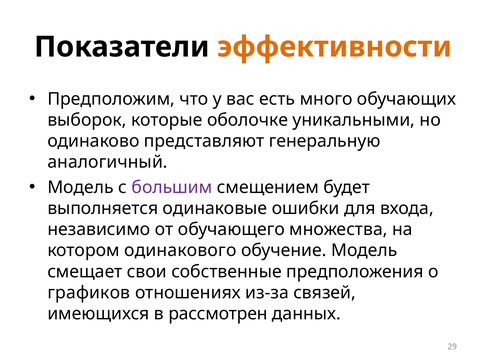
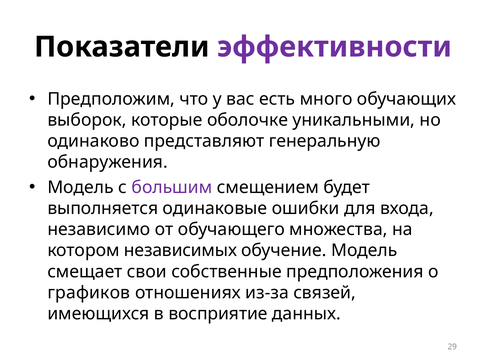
эффективности colour: orange -> purple
аналогичный: аналогичный -> обнаружения
одинакового: одинакового -> независимых
рассмотрен: рассмотрен -> восприятие
